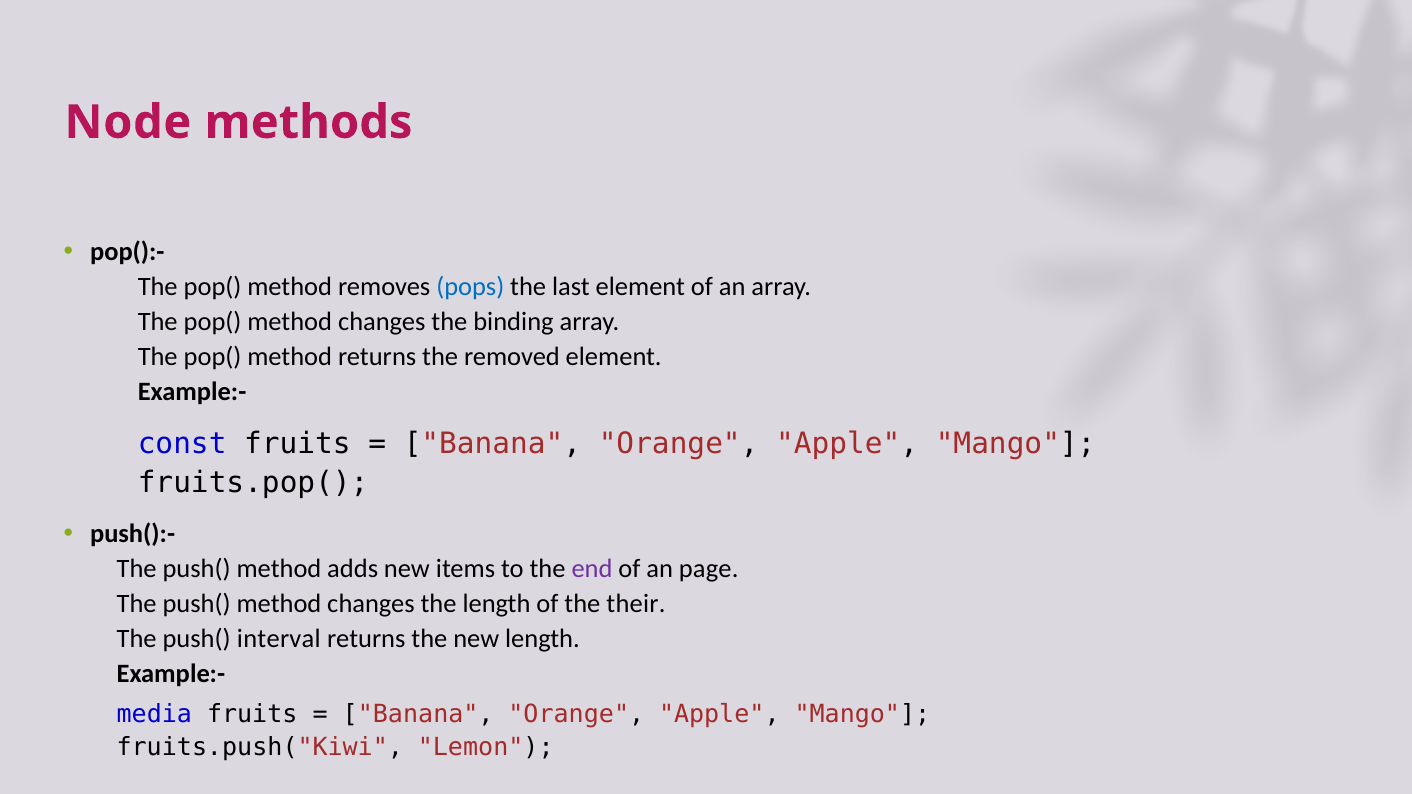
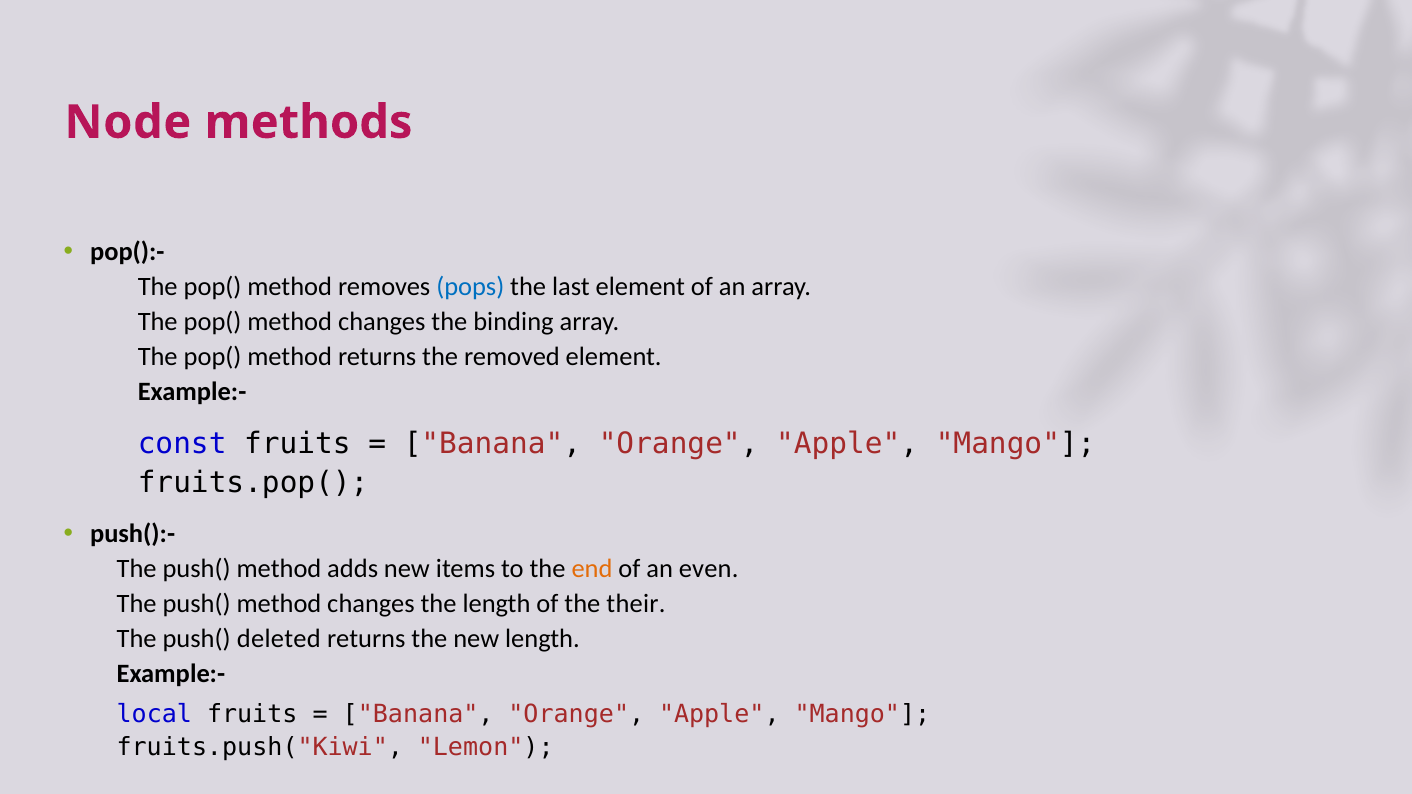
end colour: purple -> orange
page: page -> even
interval: interval -> deleted
media: media -> local
